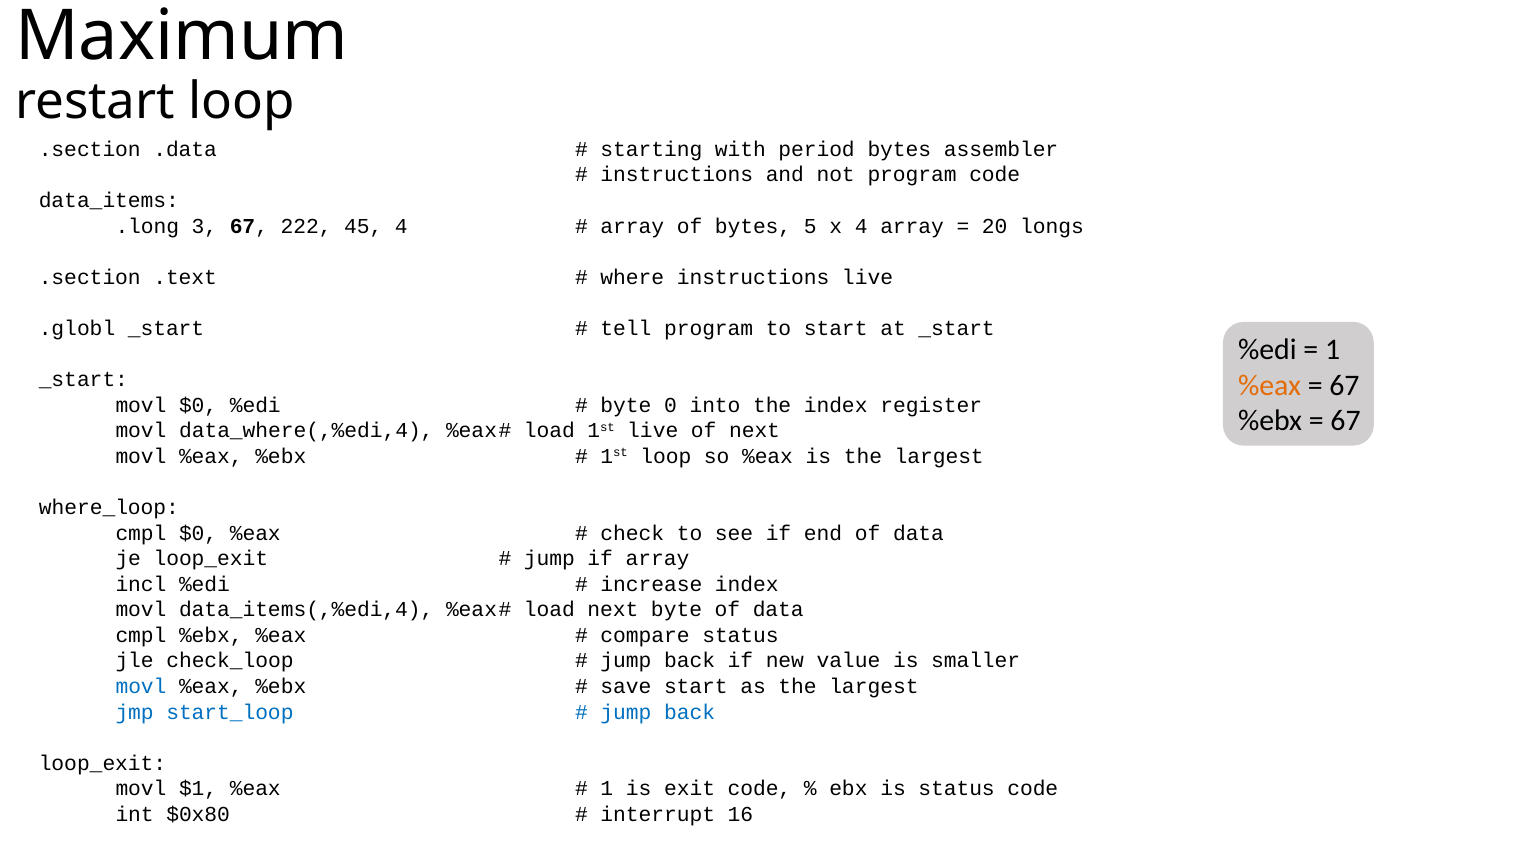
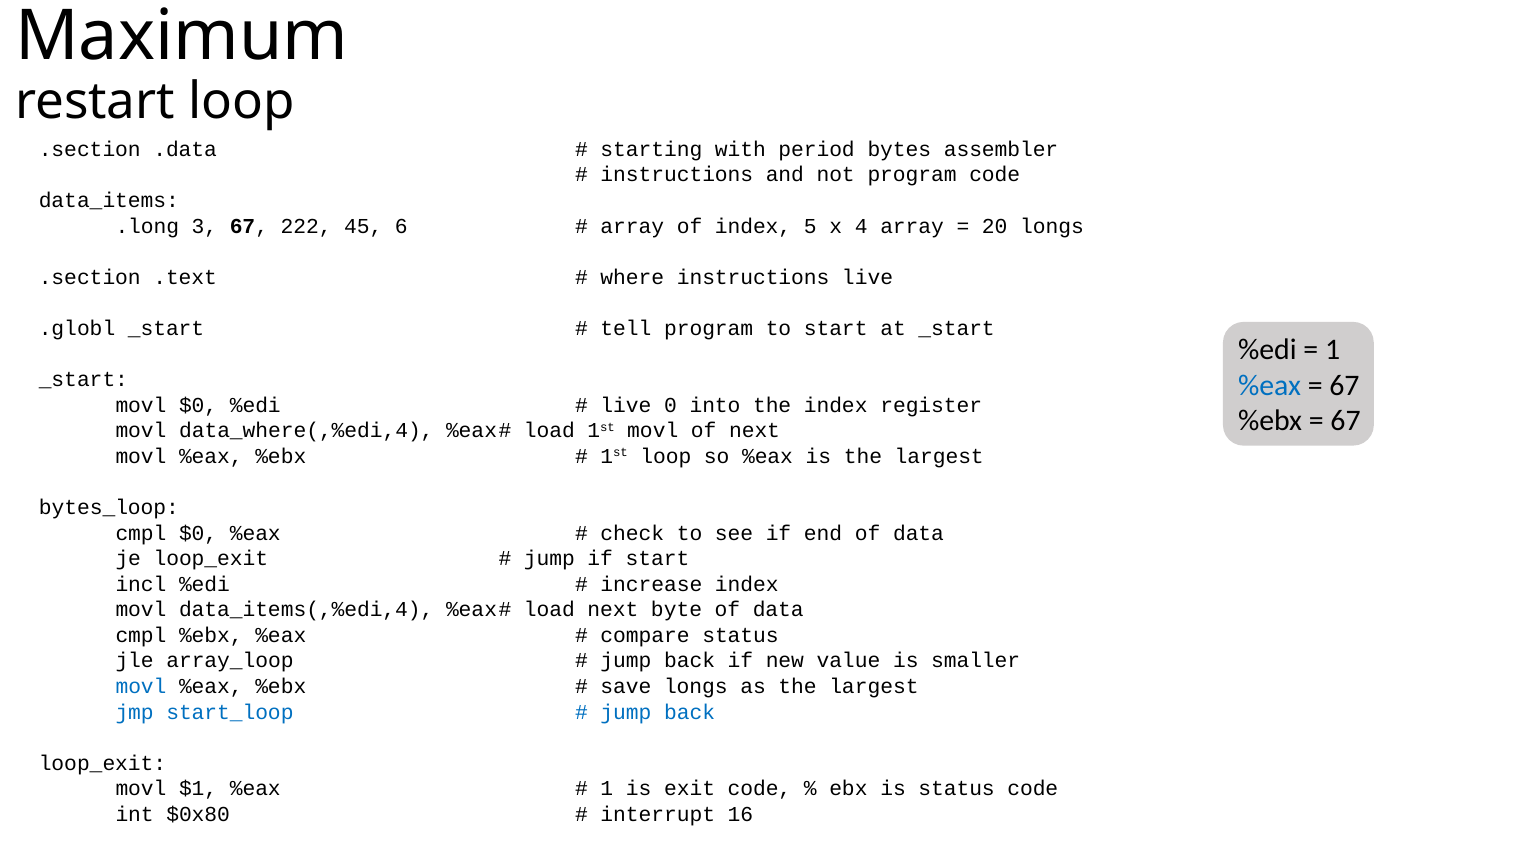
45 4: 4 -> 6
of bytes: bytes -> index
%eax at (1270, 385) colour: orange -> blue
byte at (626, 405): byte -> live
1st live: live -> movl
where_loop: where_loop -> bytes_loop
if array: array -> start
check_loop: check_loop -> array_loop
save start: start -> longs
